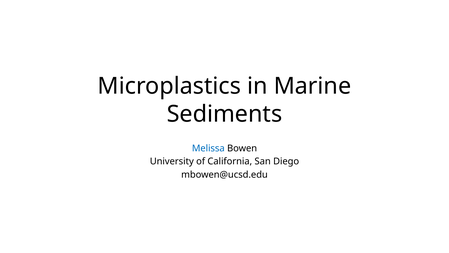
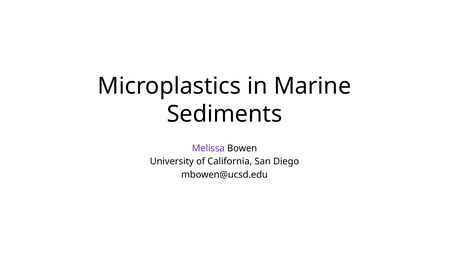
Melissa colour: blue -> purple
